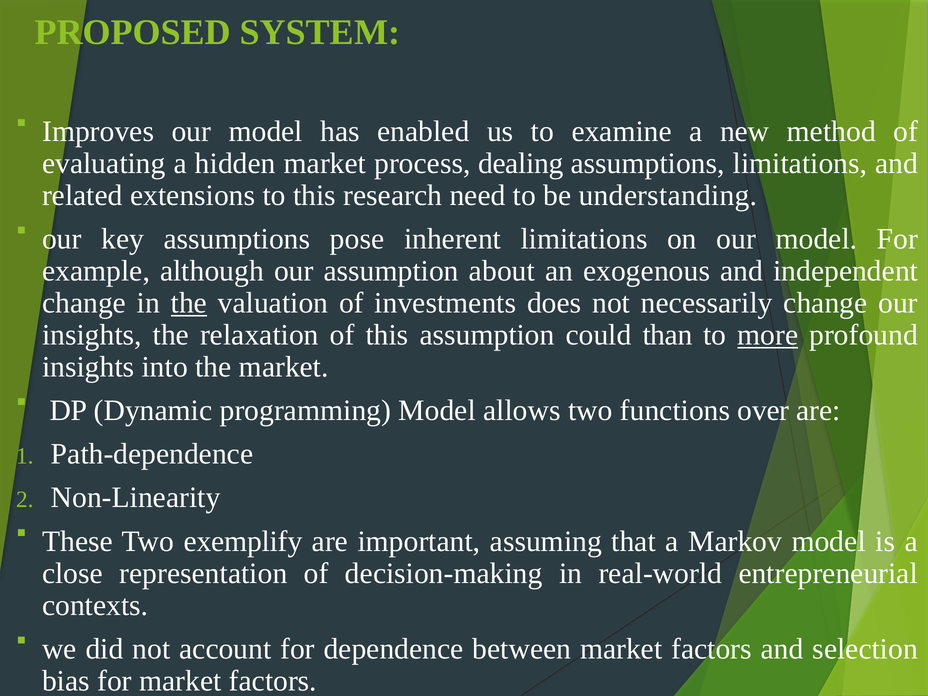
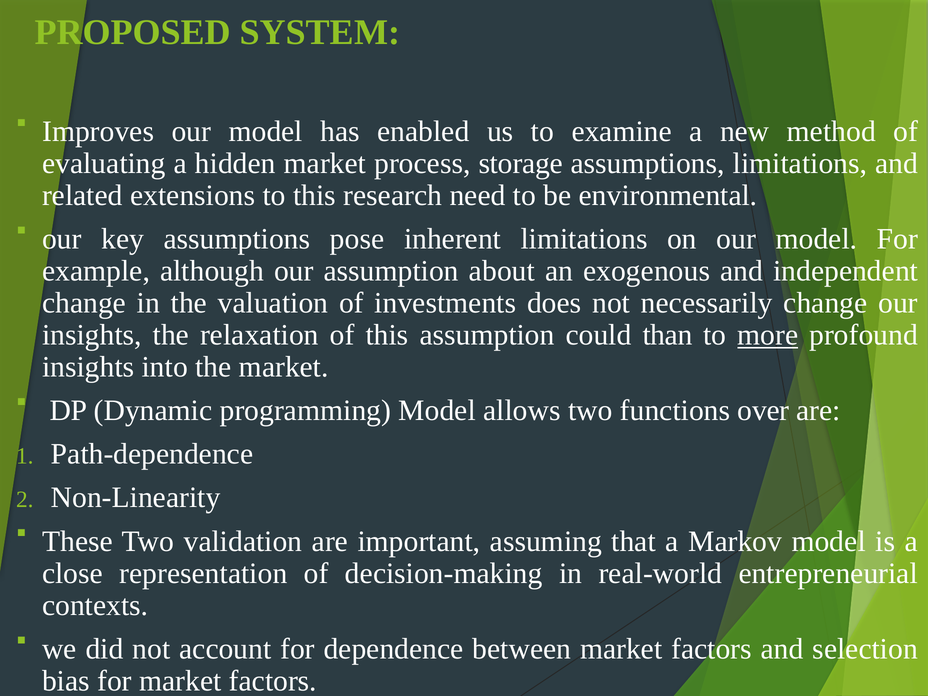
dealing: dealing -> storage
understanding: understanding -> environmental
the at (189, 303) underline: present -> none
exemplify: exemplify -> validation
